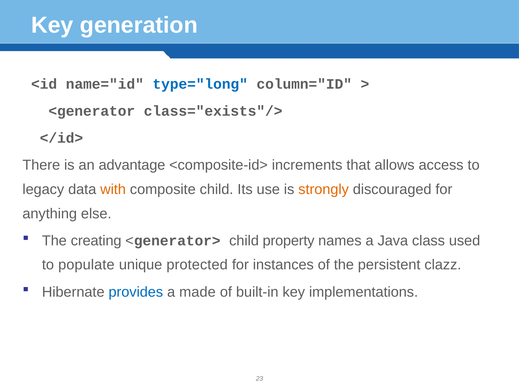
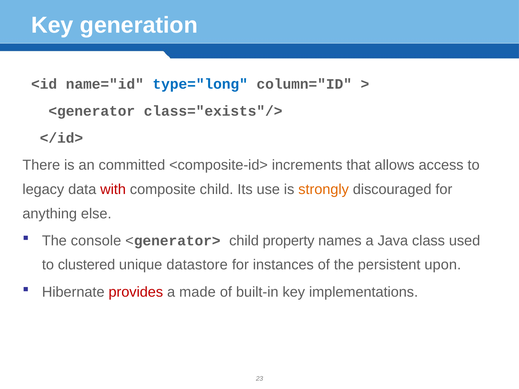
advantage: advantage -> committed
with colour: orange -> red
creating: creating -> console
populate: populate -> clustered
protected: protected -> datastore
clazz: clazz -> upon
provides colour: blue -> red
